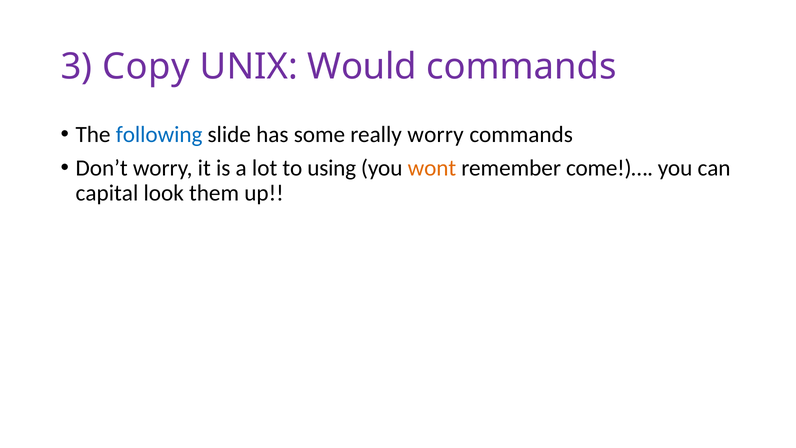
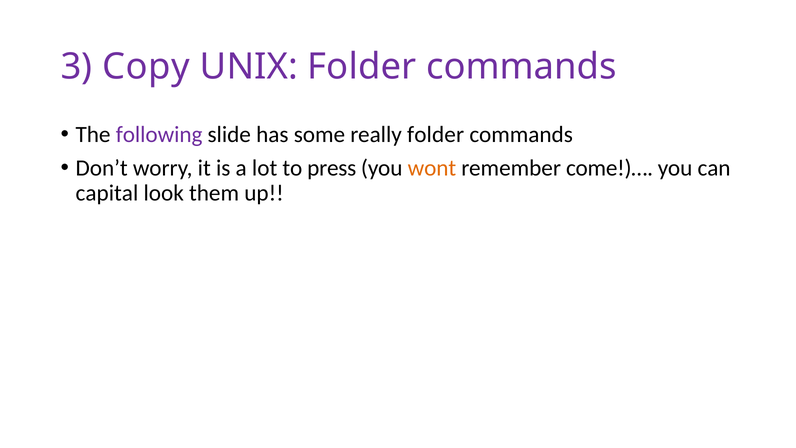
UNIX Would: Would -> Folder
following colour: blue -> purple
really worry: worry -> folder
using: using -> press
